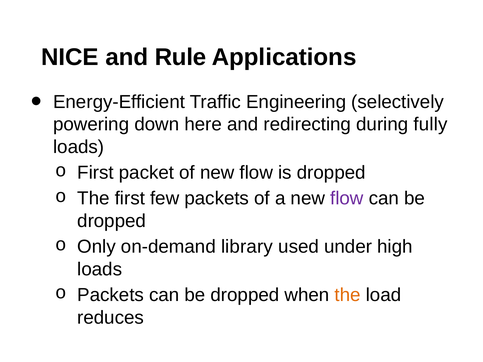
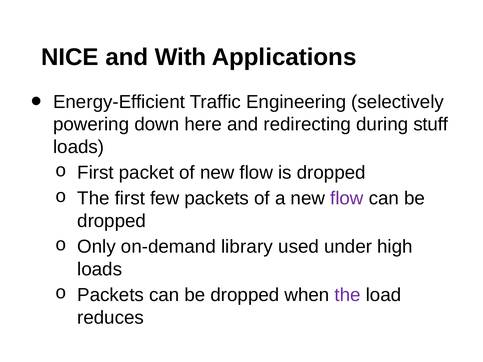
Rule: Rule -> With
fully: fully -> stuff
the at (348, 295) colour: orange -> purple
